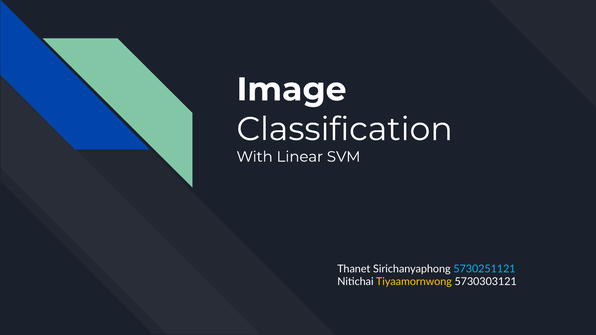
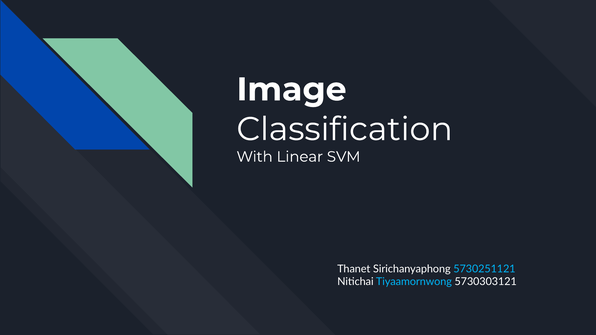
Tiyaamornwong colour: yellow -> light blue
